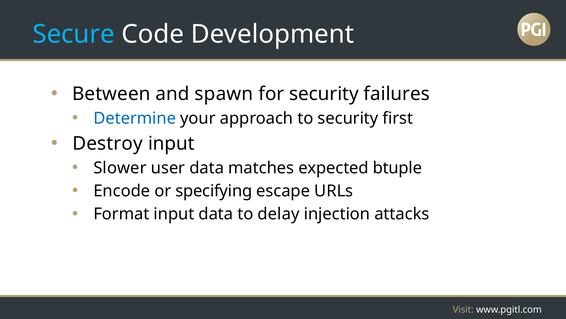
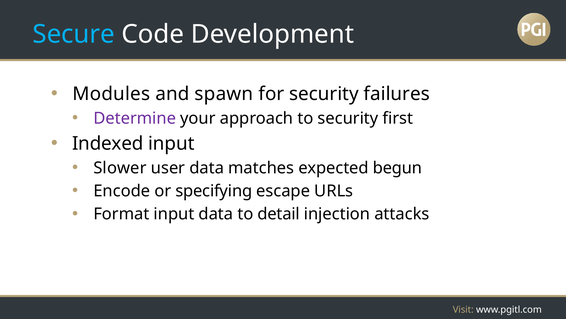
Between: Between -> Modules
Determine colour: blue -> purple
Destroy: Destroy -> Indexed
btuple: btuple -> begun
delay: delay -> detail
